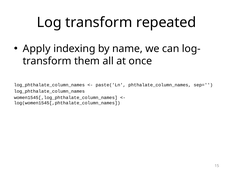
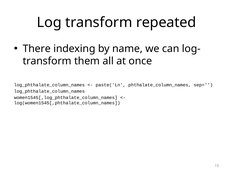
Apply: Apply -> There
